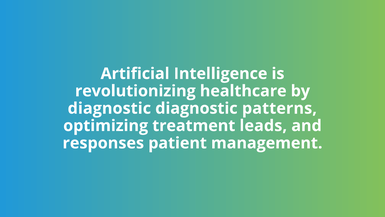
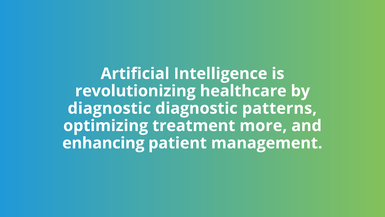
leads: leads -> more
responses: responses -> enhancing
